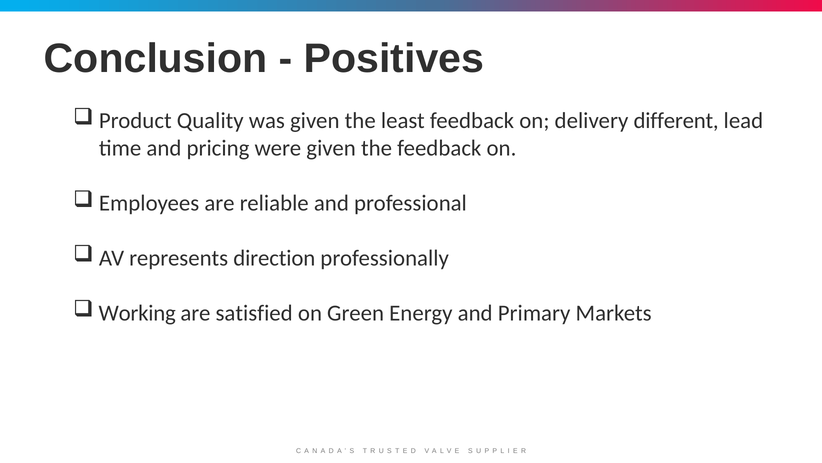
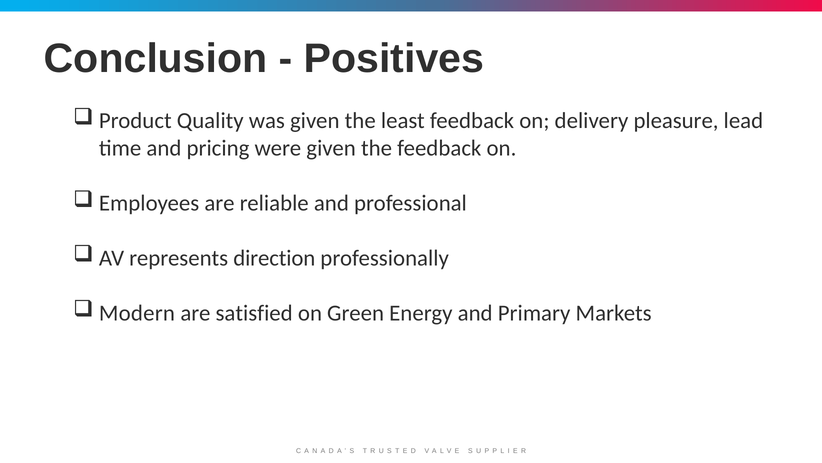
different: different -> pleasure
Working: Working -> Modern
